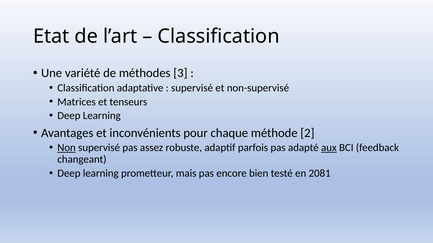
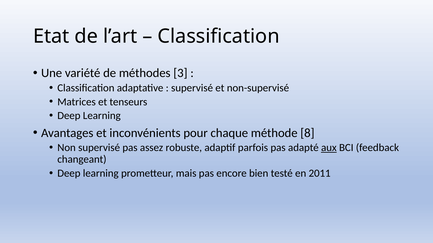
2: 2 -> 8
Non underline: present -> none
2081: 2081 -> 2011
